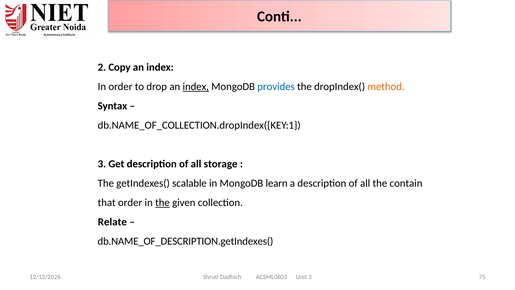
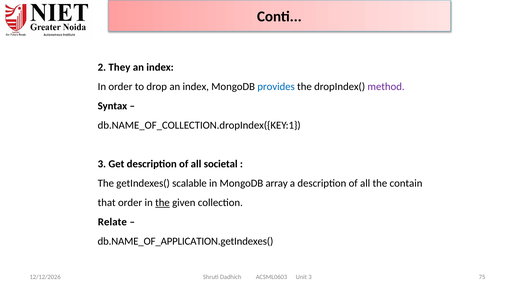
Copy: Copy -> They
index at (196, 87) underline: present -> none
method colour: orange -> purple
storage: storage -> societal
learn: learn -> array
db.NAME_OF_DESCRIPTION.getIndexes(: db.NAME_OF_DESCRIPTION.getIndexes( -> db.NAME_OF_APPLICATION.getIndexes(
